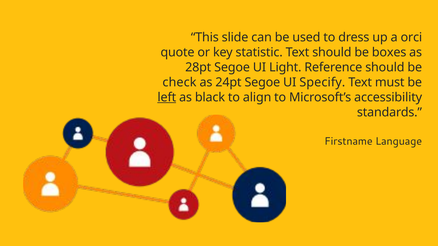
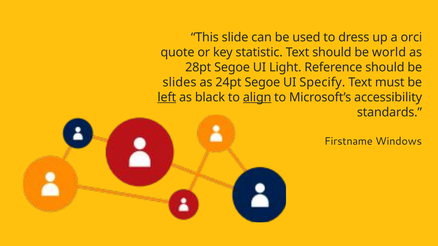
boxes: boxes -> world
check: check -> slides
align underline: none -> present
Language: Language -> Windows
